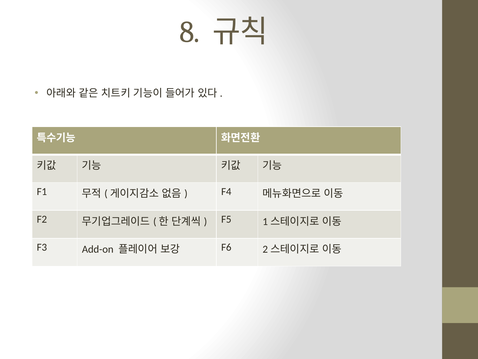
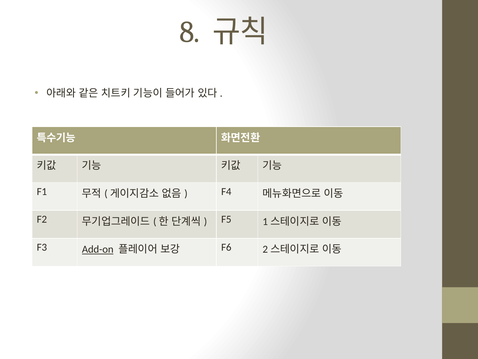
Add-on underline: none -> present
